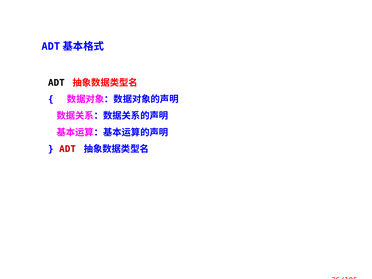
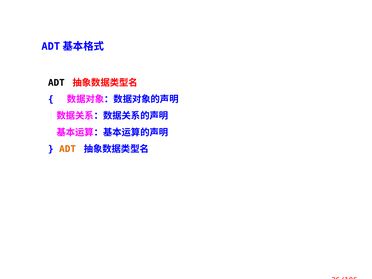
ADT at (68, 149) colour: red -> orange
